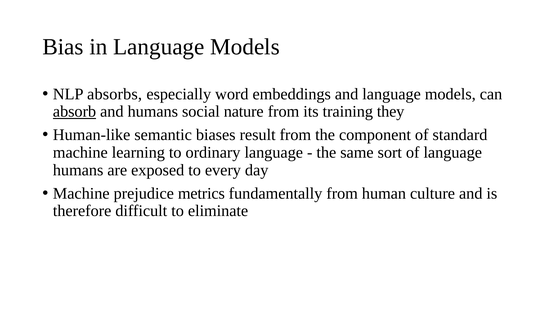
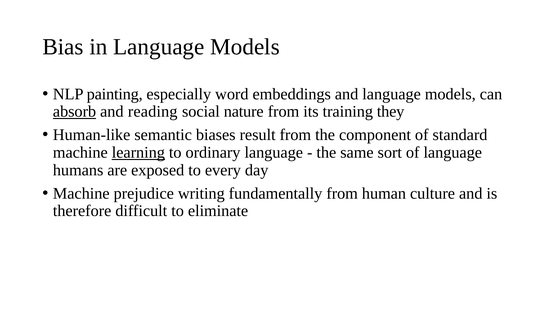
absorbs: absorbs -> painting
and humans: humans -> reading
learning underline: none -> present
metrics: metrics -> writing
